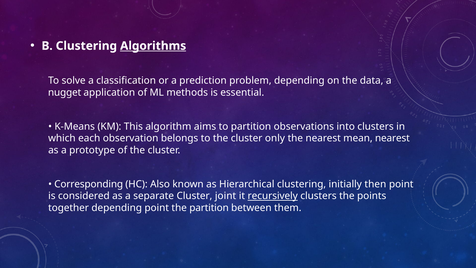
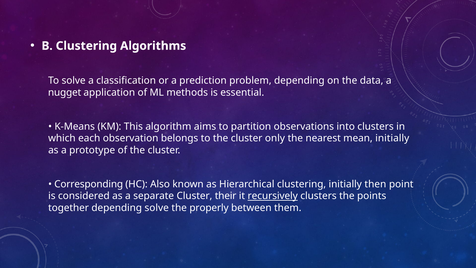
Algorithms underline: present -> none
mean nearest: nearest -> initially
joint: joint -> their
depending point: point -> solve
the partition: partition -> properly
